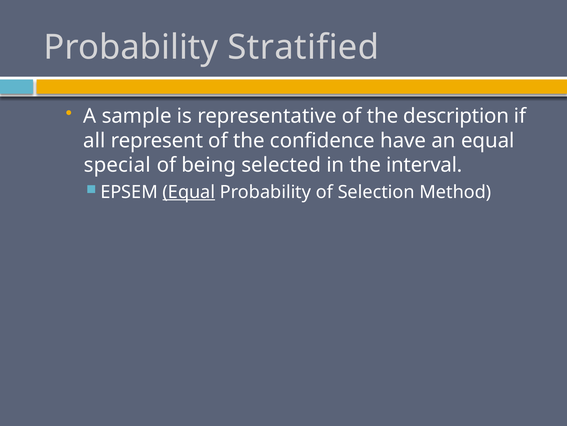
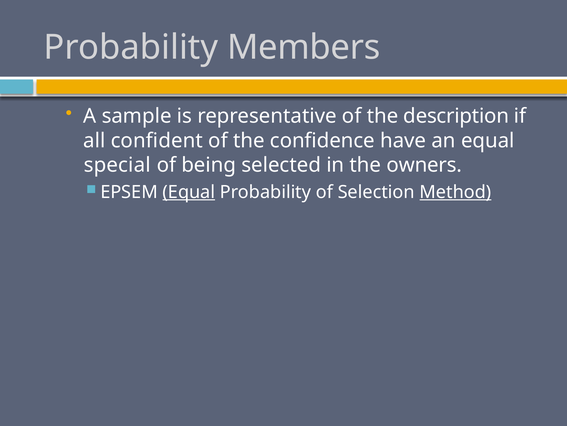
Stratified: Stratified -> Members
represent: represent -> confident
interval: interval -> owners
Method underline: none -> present
